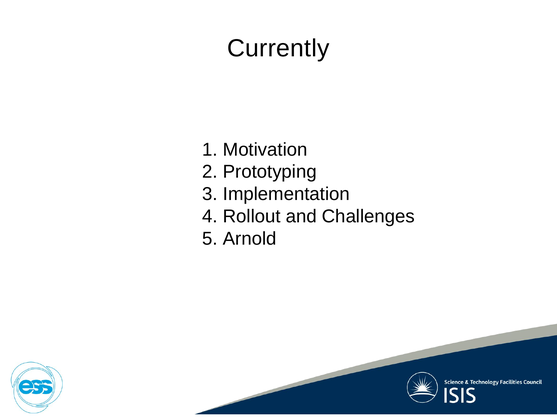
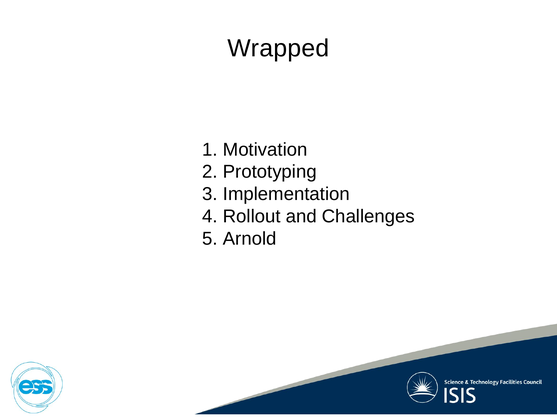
Currently: Currently -> Wrapped
